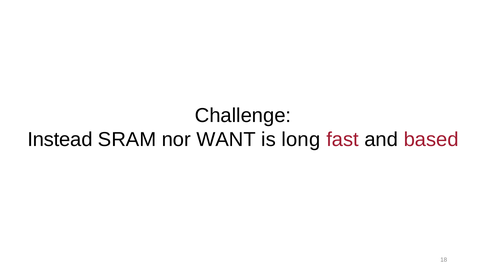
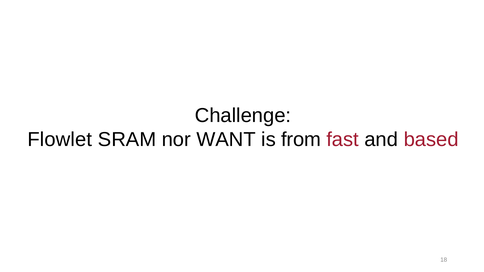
Instead: Instead -> Flowlet
long: long -> from
